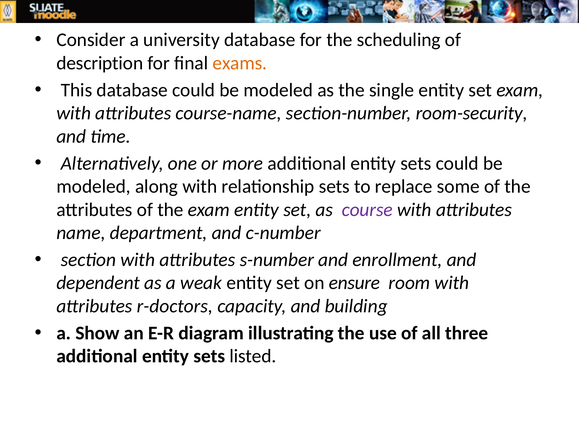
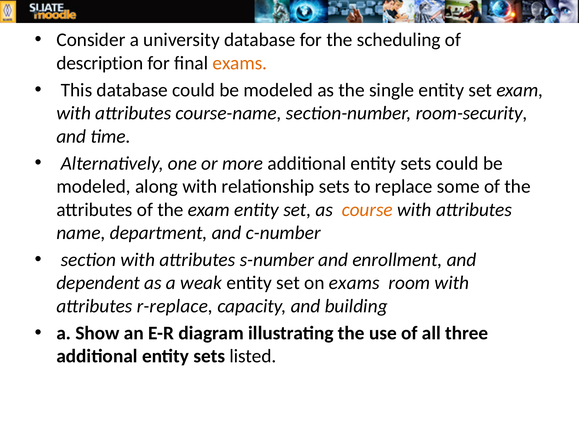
course colour: purple -> orange
on ensure: ensure -> exams
r-doctors: r-doctors -> r-replace
